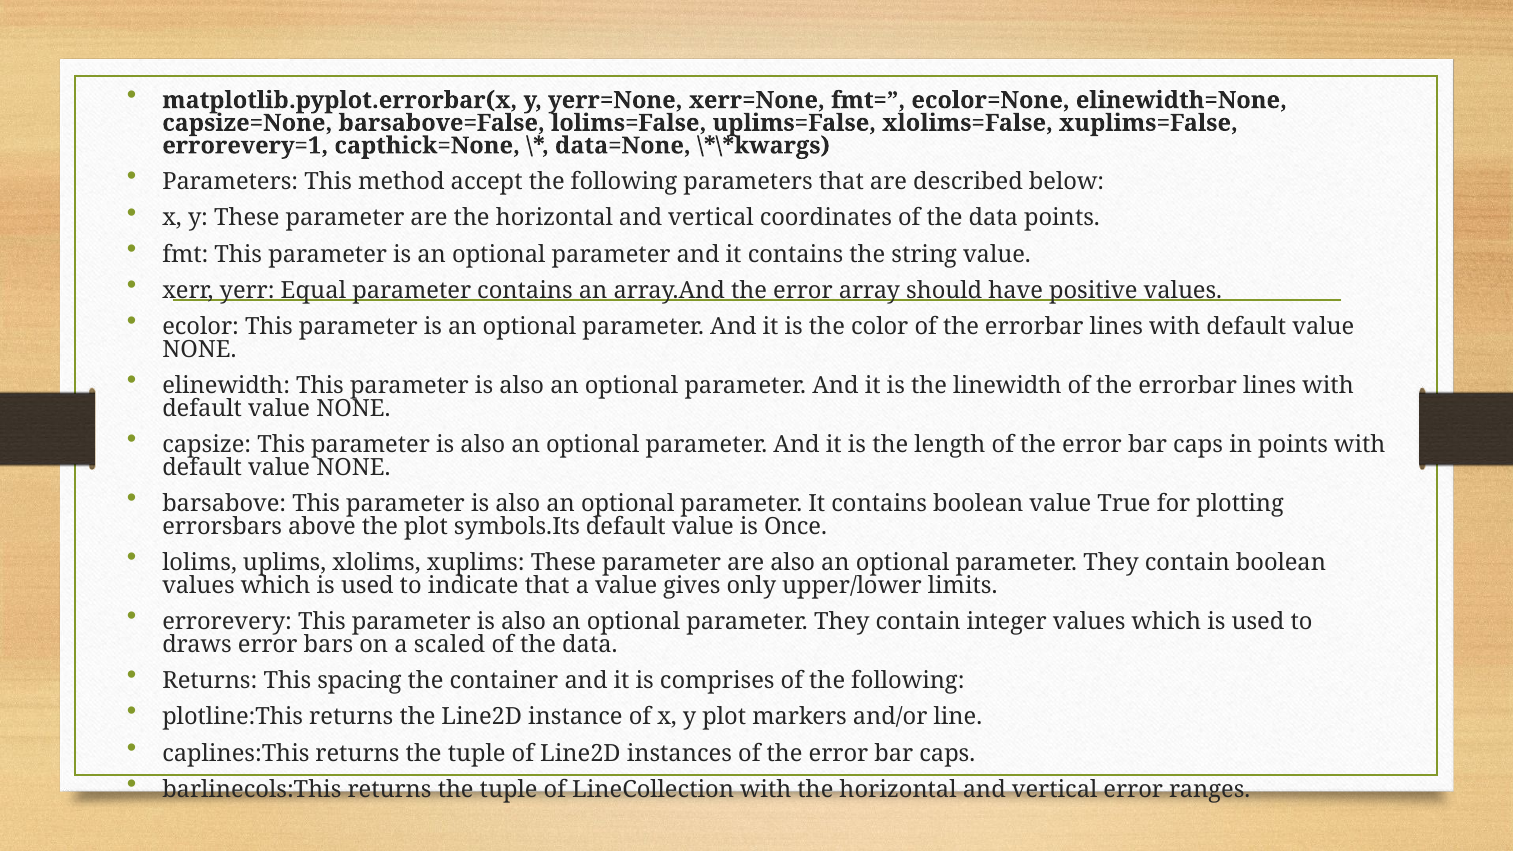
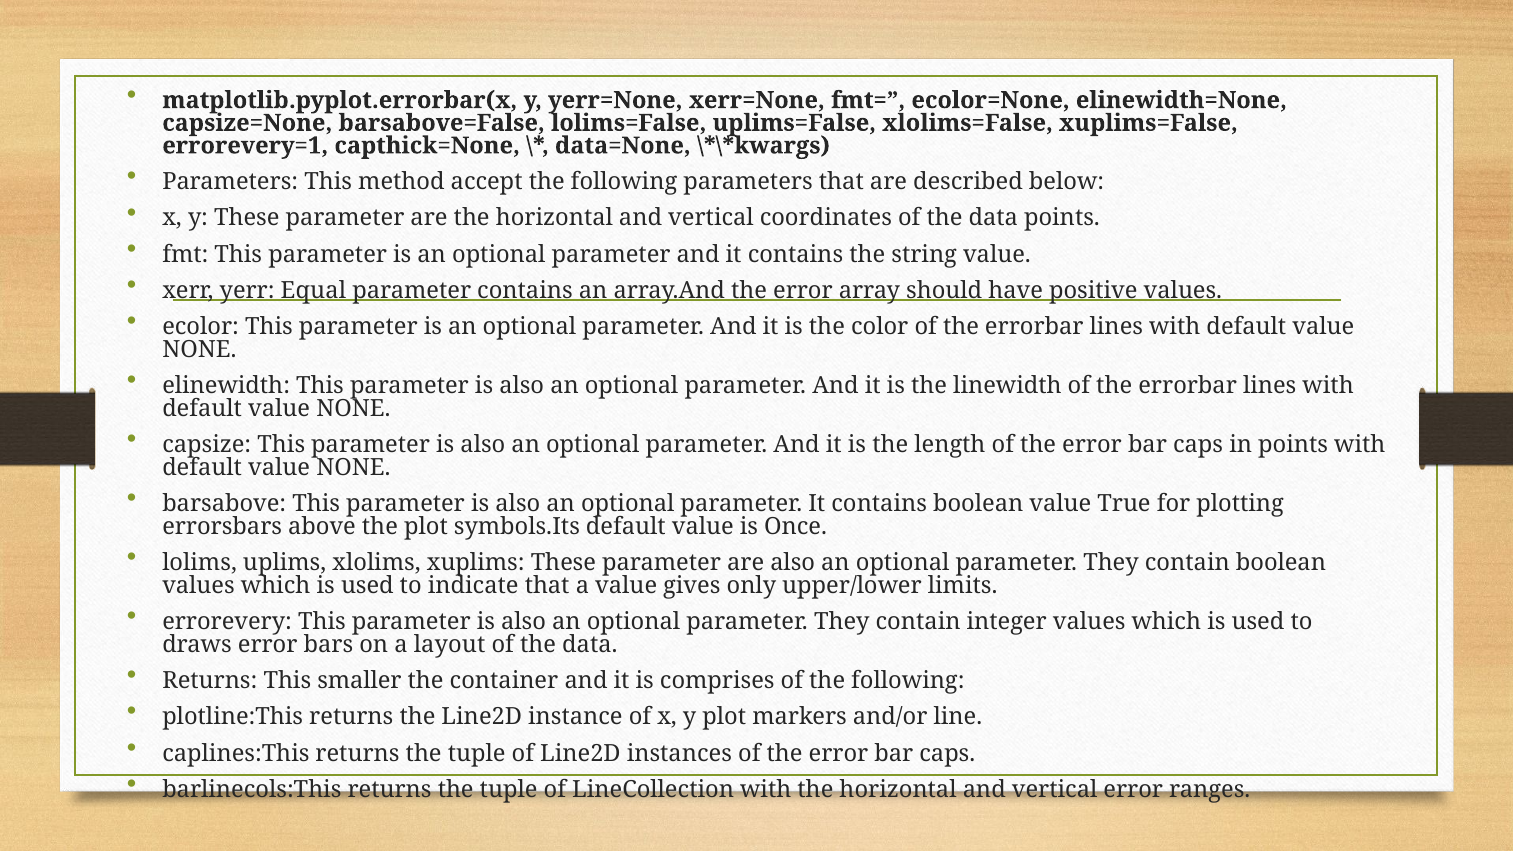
scaled: scaled -> layout
spacing: spacing -> smaller
